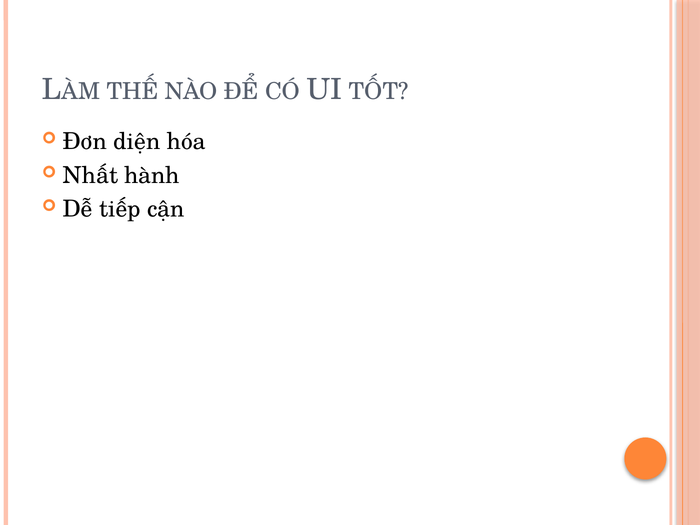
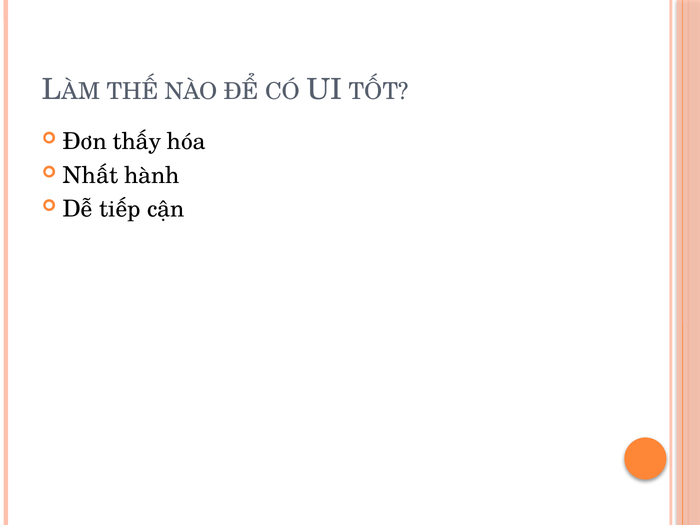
diện: diện -> thấy
